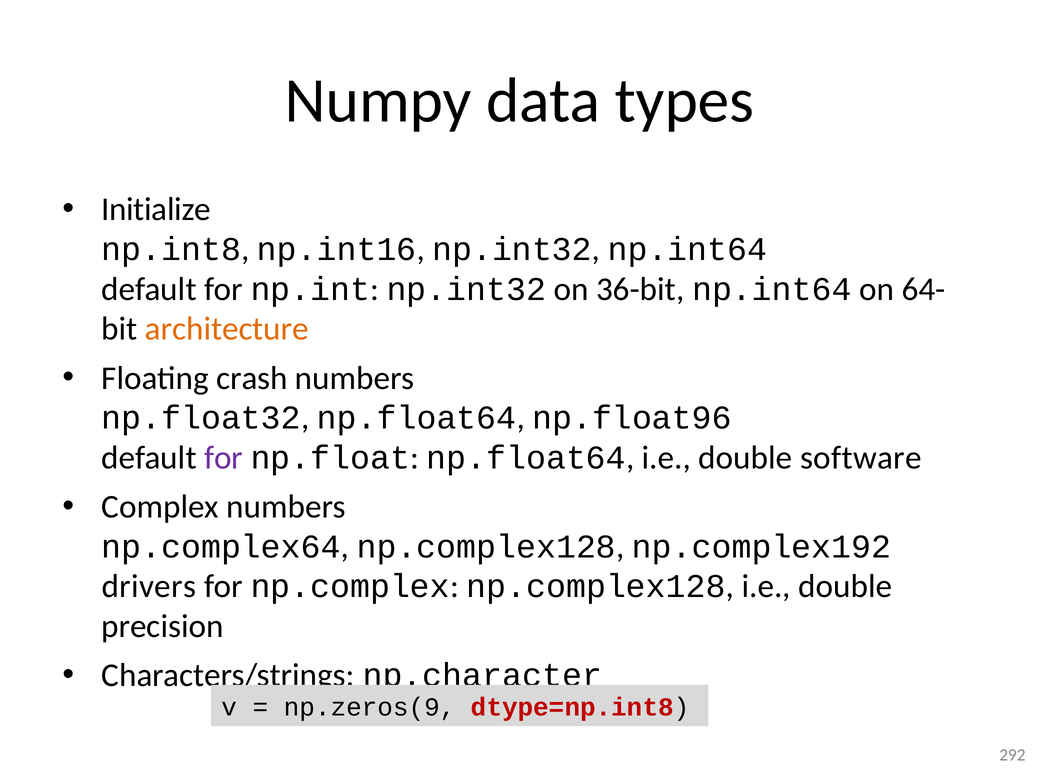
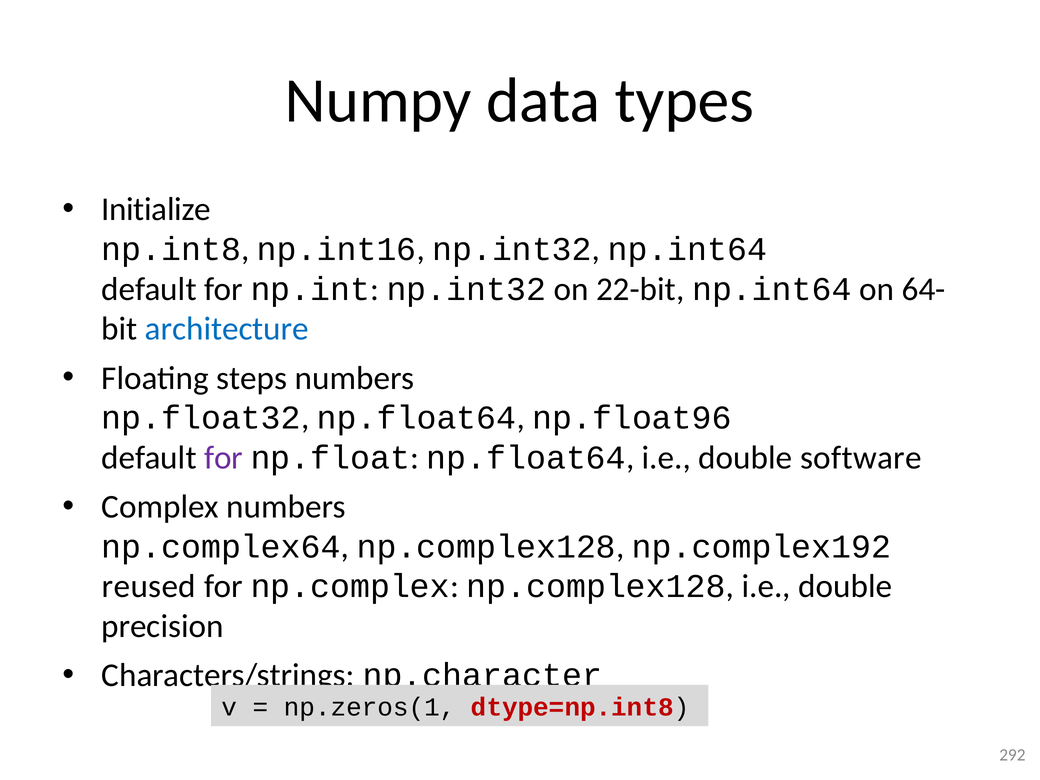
36-bit: 36-bit -> 22-bit
architecture colour: orange -> blue
crash: crash -> steps
drivers: drivers -> reused
np.zeros(9: np.zeros(9 -> np.zeros(1
